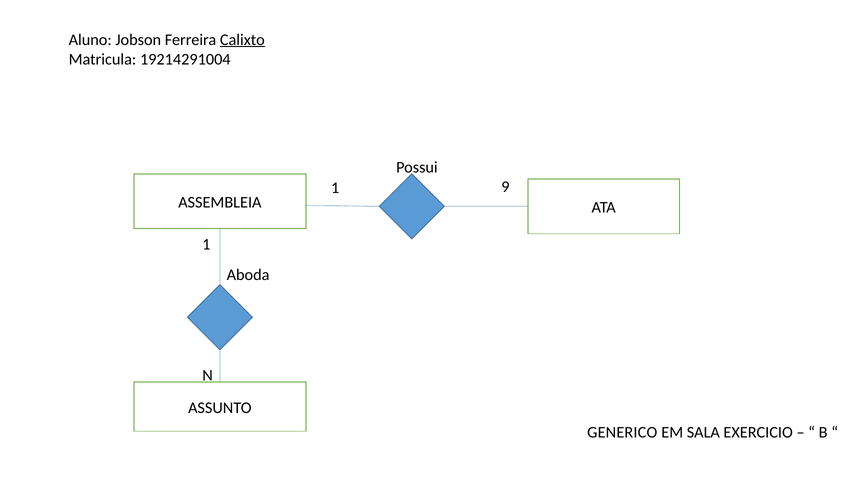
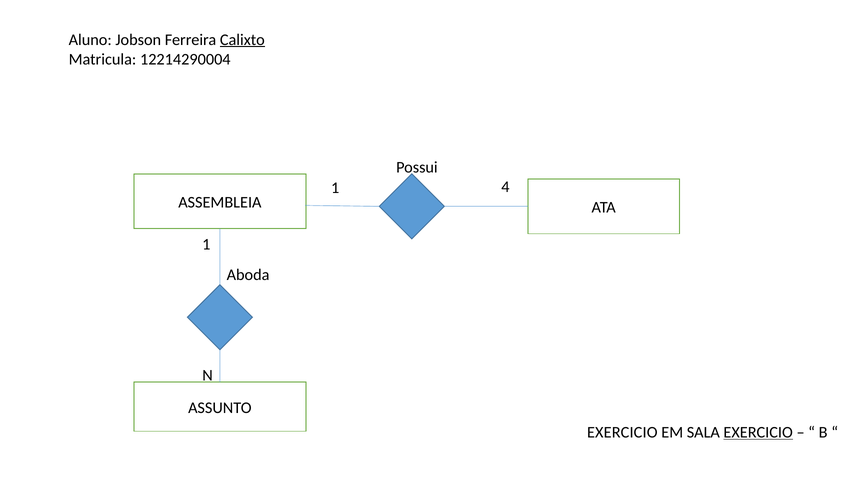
19214291004: 19214291004 -> 12214290004
9: 9 -> 4
GENERICO at (622, 432): GENERICO -> EXERCICIO
EXERCICIO at (758, 432) underline: none -> present
